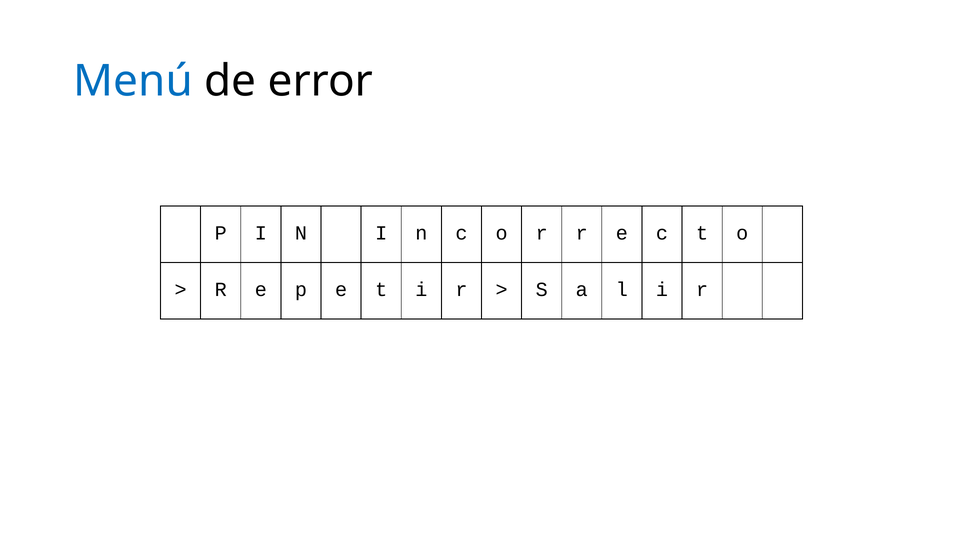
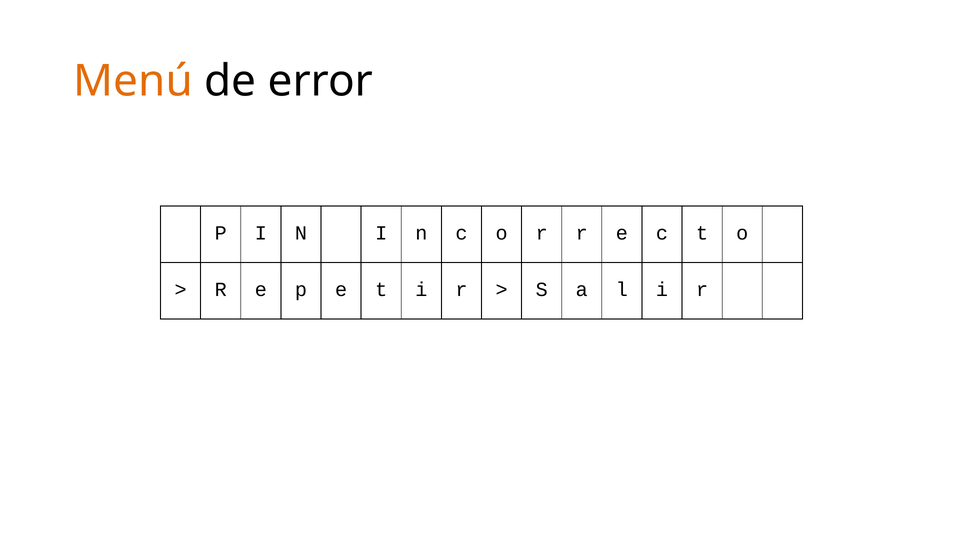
Menú colour: blue -> orange
